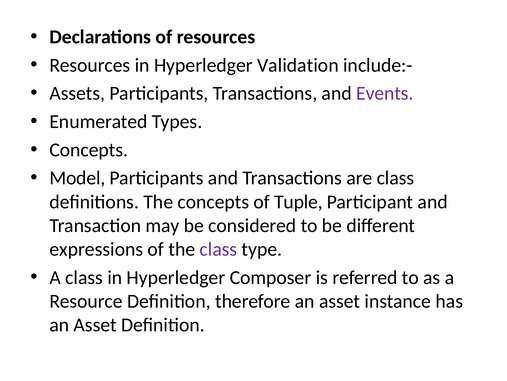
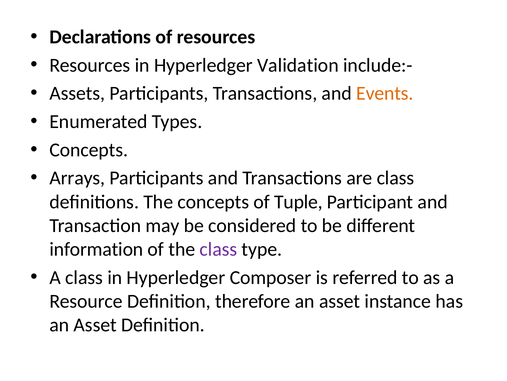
Events colour: purple -> orange
Model: Model -> Arrays
expressions: expressions -> information
